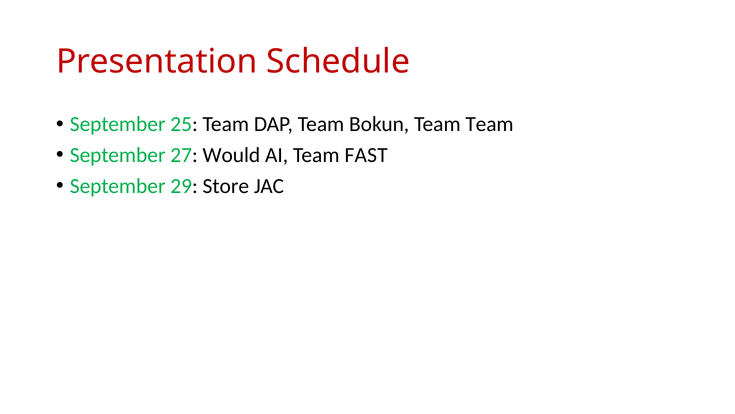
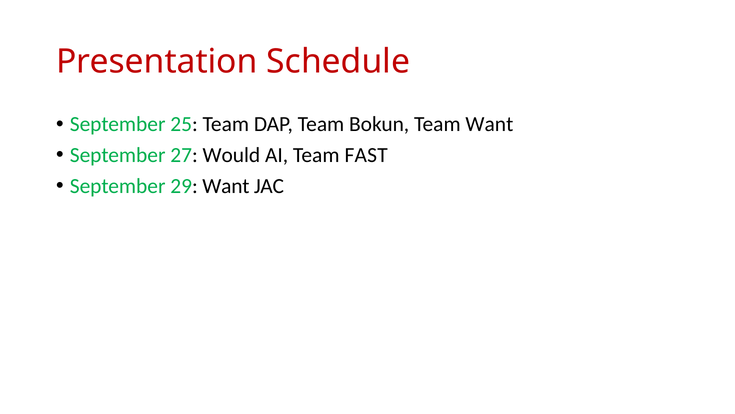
Team Team: Team -> Want
29 Store: Store -> Want
